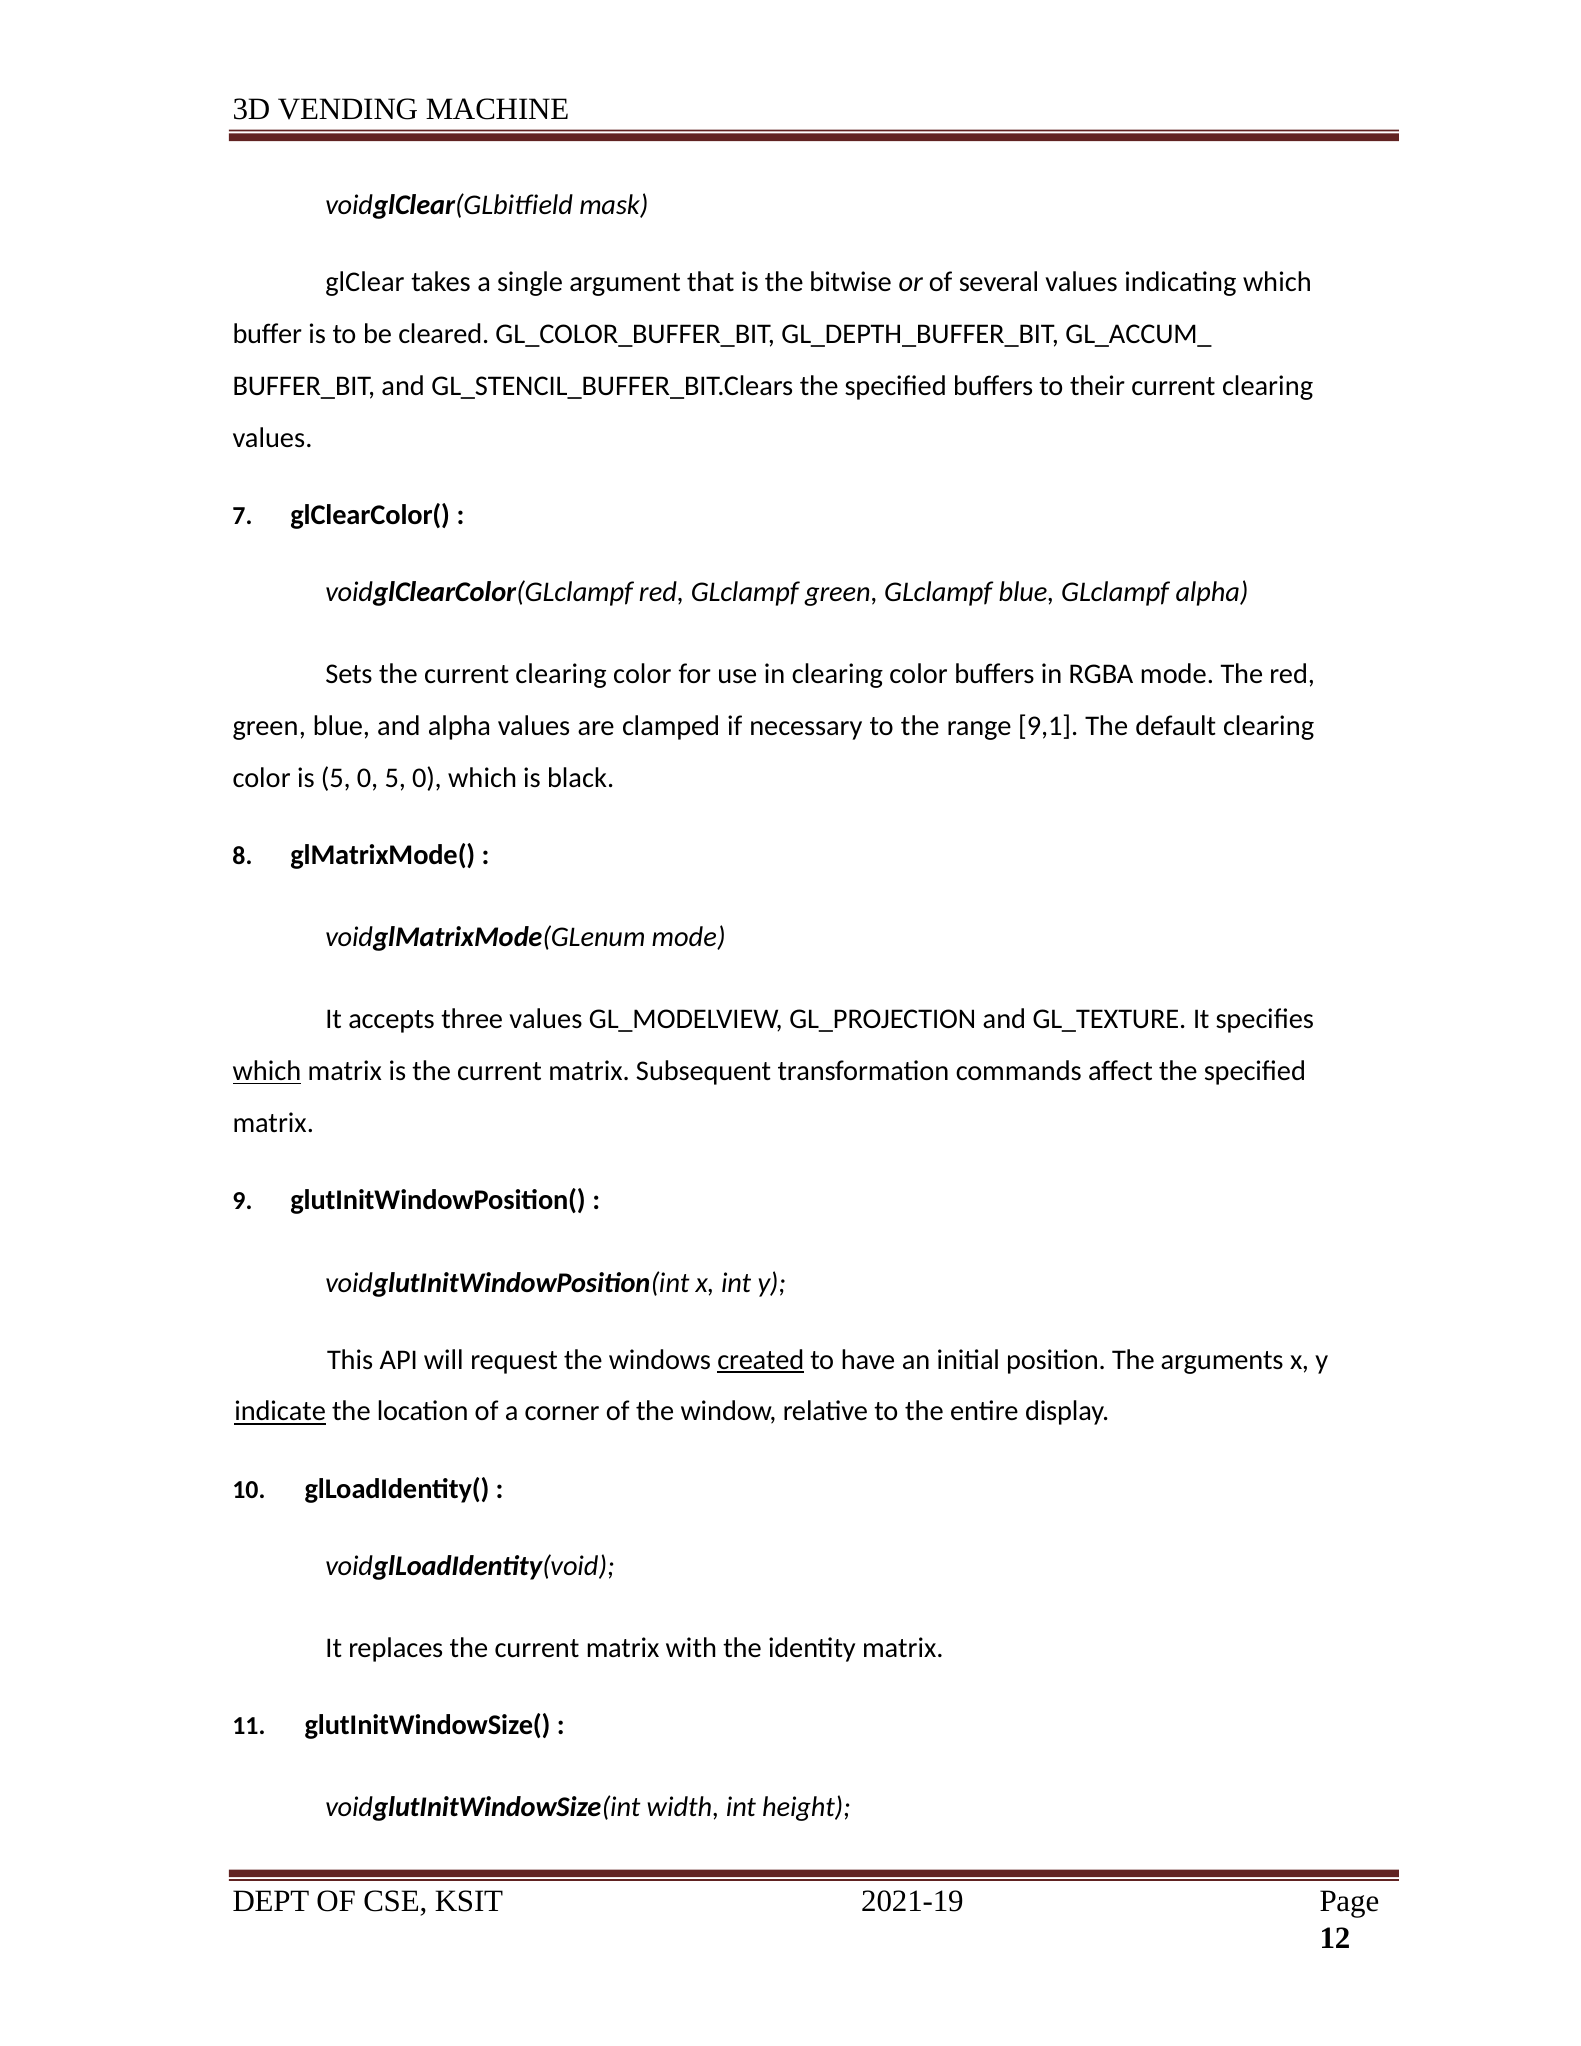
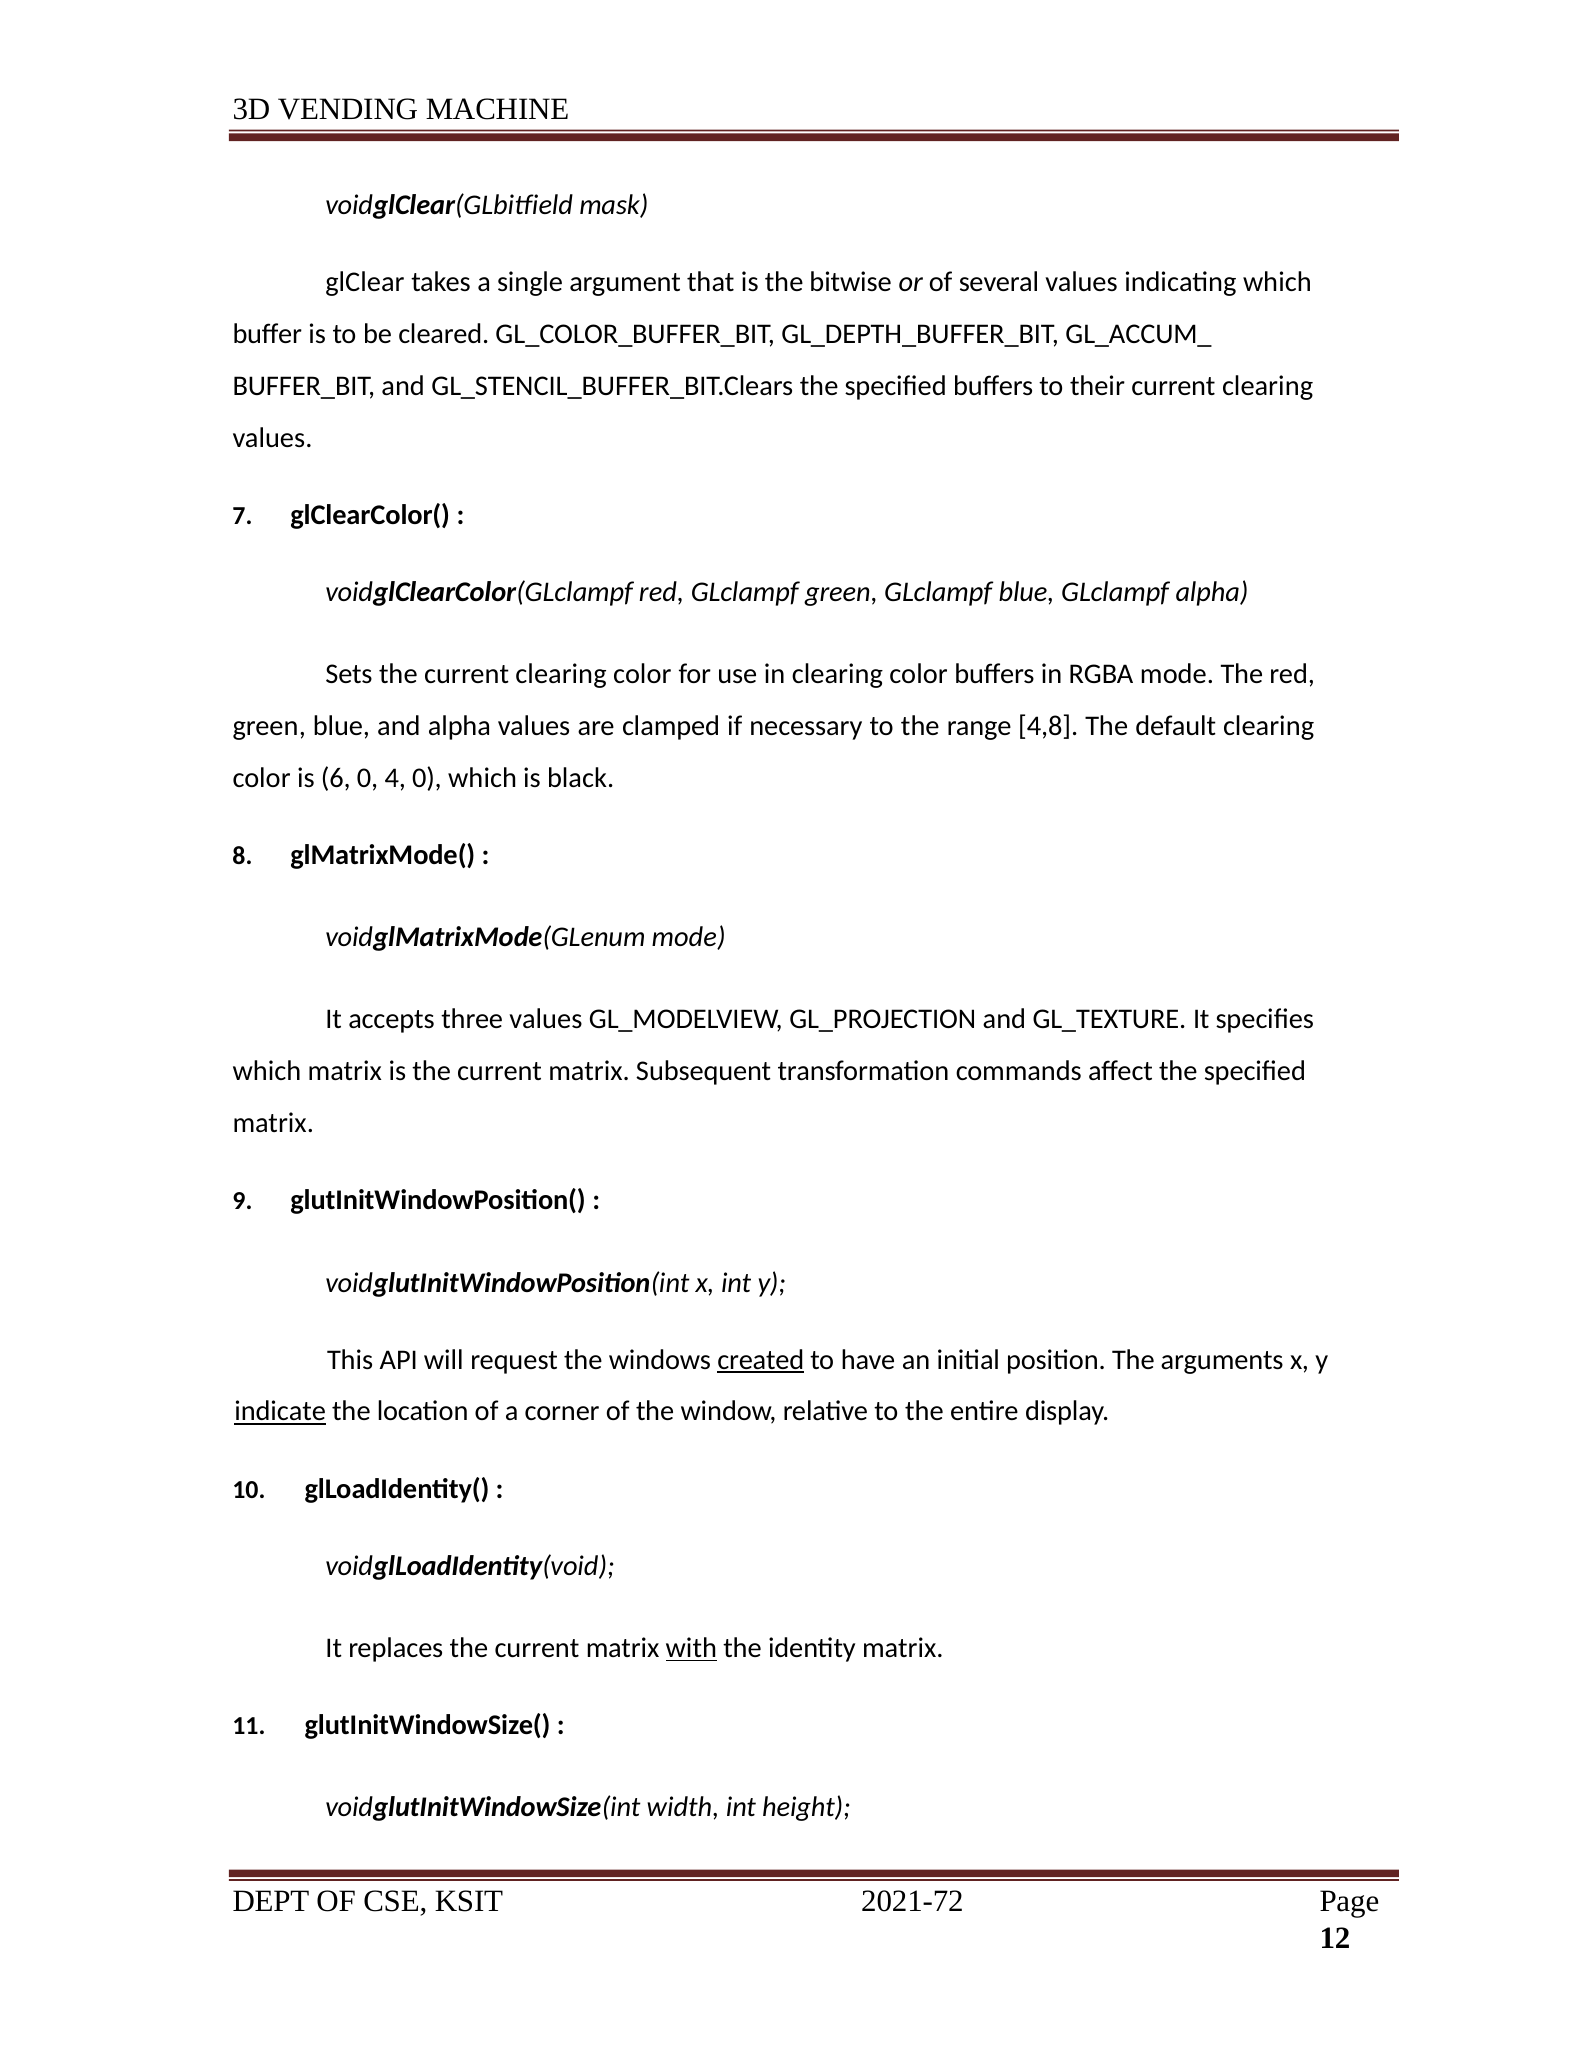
9,1: 9,1 -> 4,8
is 5: 5 -> 6
0 5: 5 -> 4
which at (267, 1071) underline: present -> none
with underline: none -> present
2021-19: 2021-19 -> 2021-72
